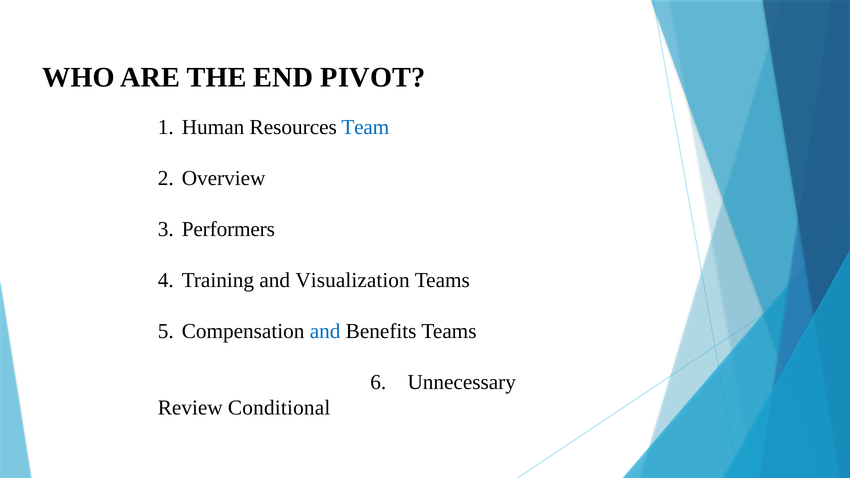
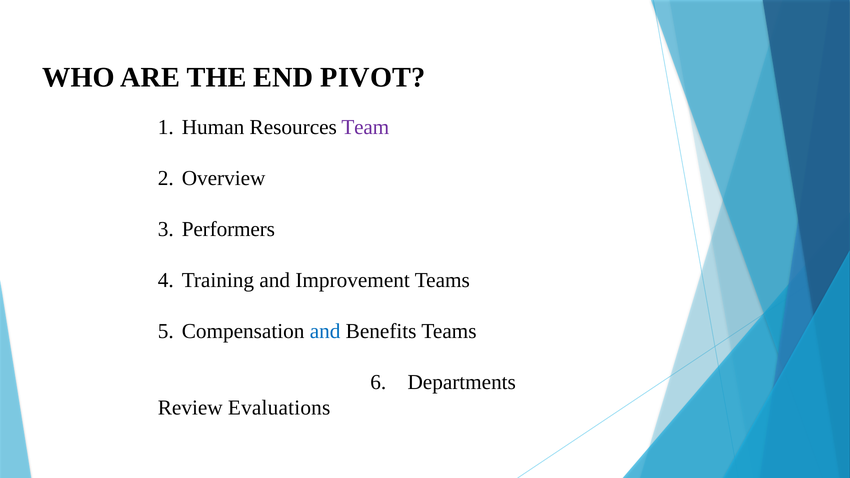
Team colour: blue -> purple
Visualization: Visualization -> Improvement
Unnecessary: Unnecessary -> Departments
Conditional: Conditional -> Evaluations
